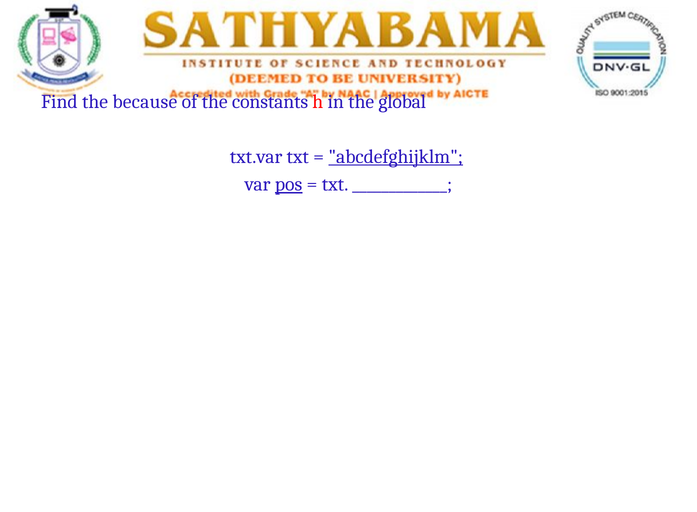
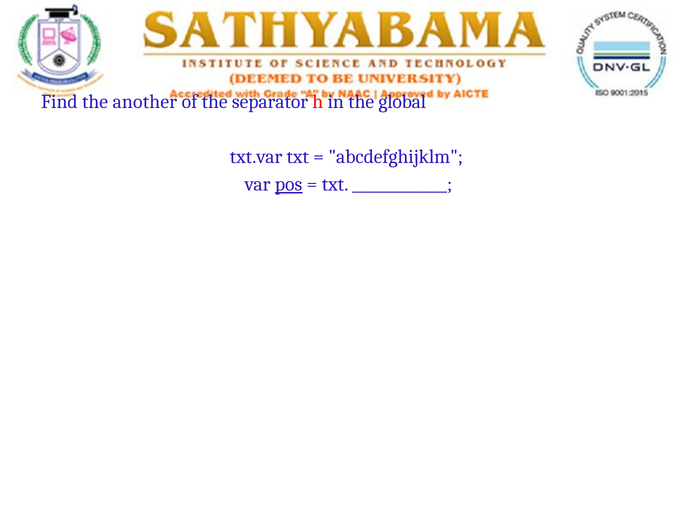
because: because -> another
constants: constants -> separator
abcdefghijklm underline: present -> none
